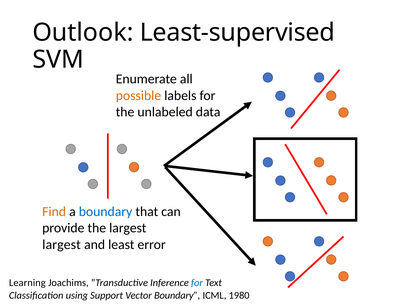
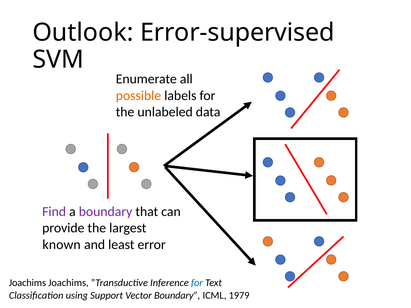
Least-supervised: Least-supervised -> Error-supervised
Find colour: orange -> purple
boundary at (106, 212) colour: blue -> purple
largest at (62, 245): largest -> known
Learning at (27, 283): Learning -> Joachims
1980: 1980 -> 1979
